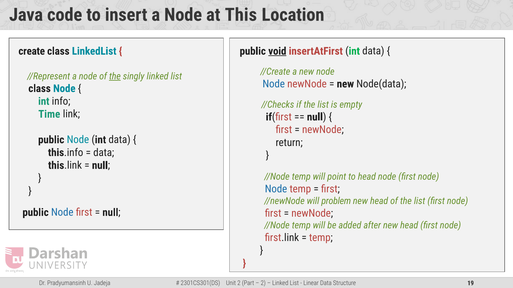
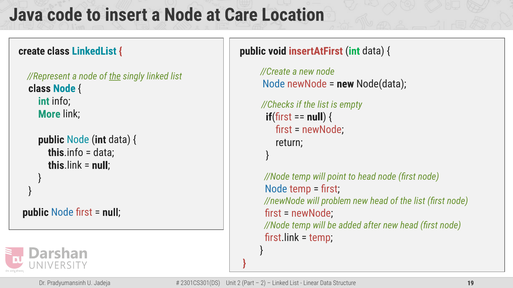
This: This -> Care
void underline: present -> none
Time: Time -> More
